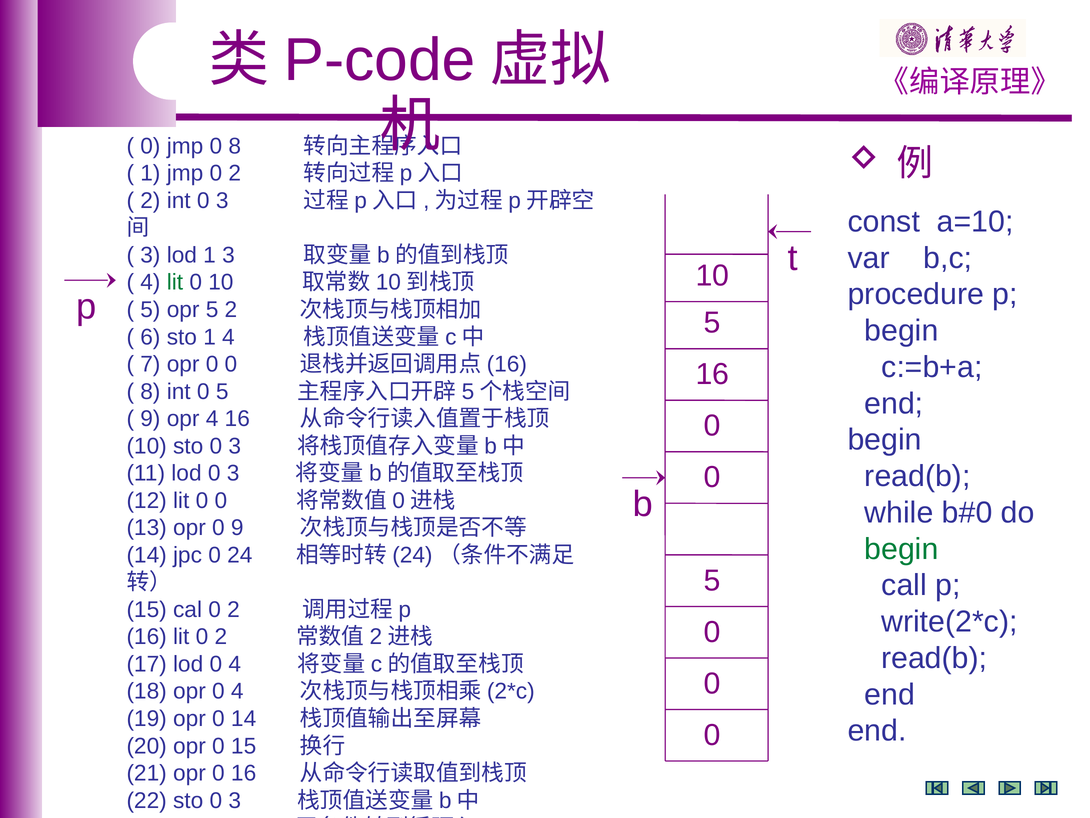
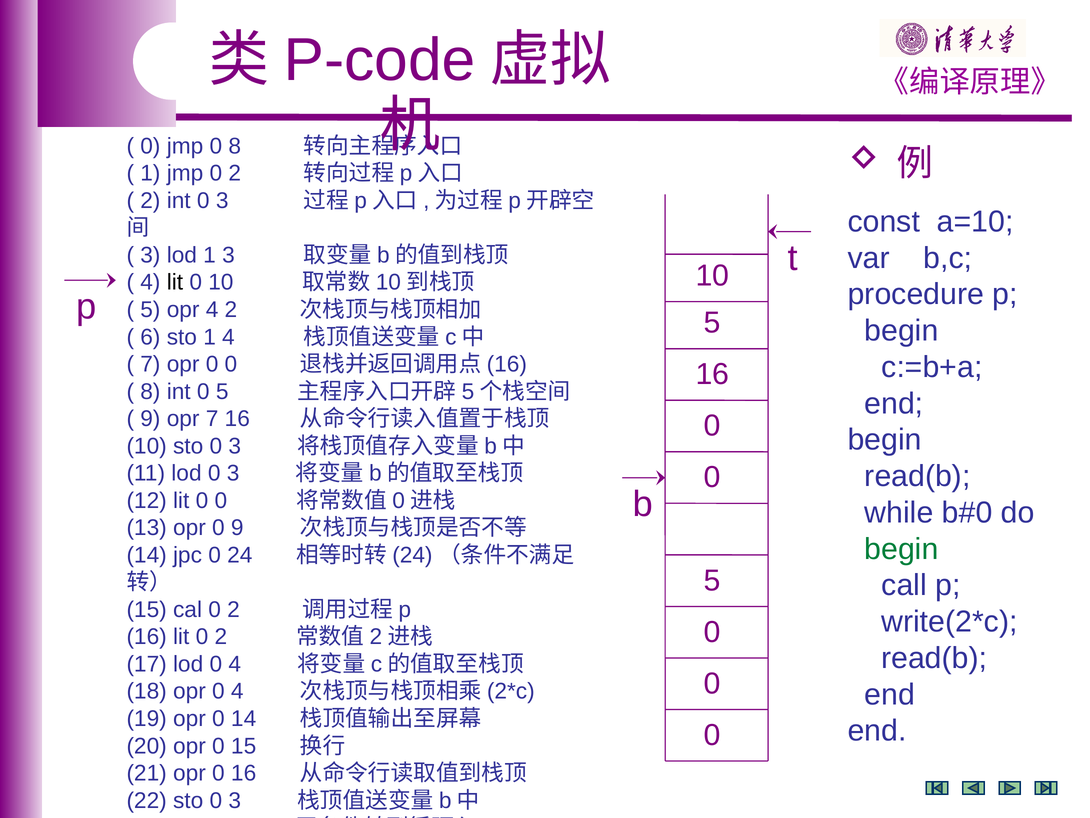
lit at (175, 282) colour: green -> black
opr 5: 5 -> 4
opr 4: 4 -> 7
